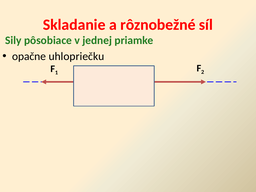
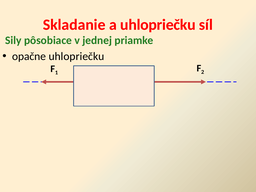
a rôznobežné: rôznobežné -> uhlopriečku
